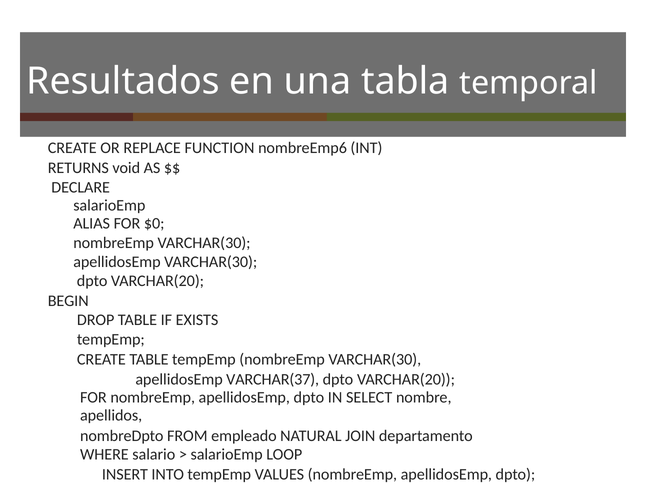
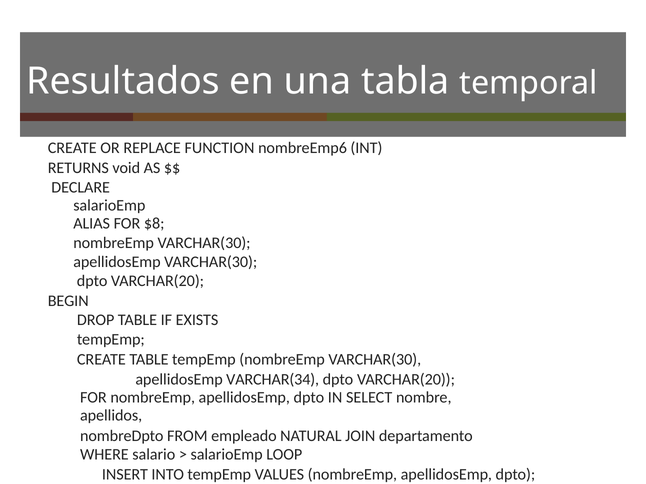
$0: $0 -> $8
VARCHAR(37: VARCHAR(37 -> VARCHAR(34
